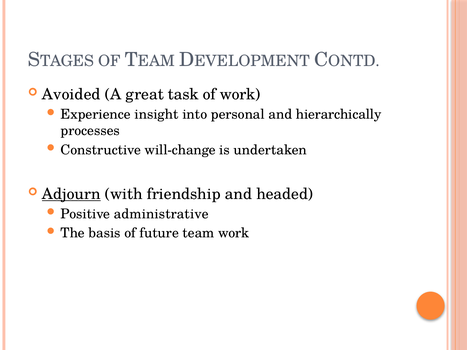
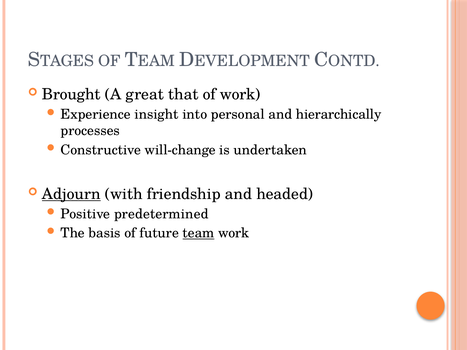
Avoided: Avoided -> Brought
task: task -> that
administrative: administrative -> predetermined
team underline: none -> present
